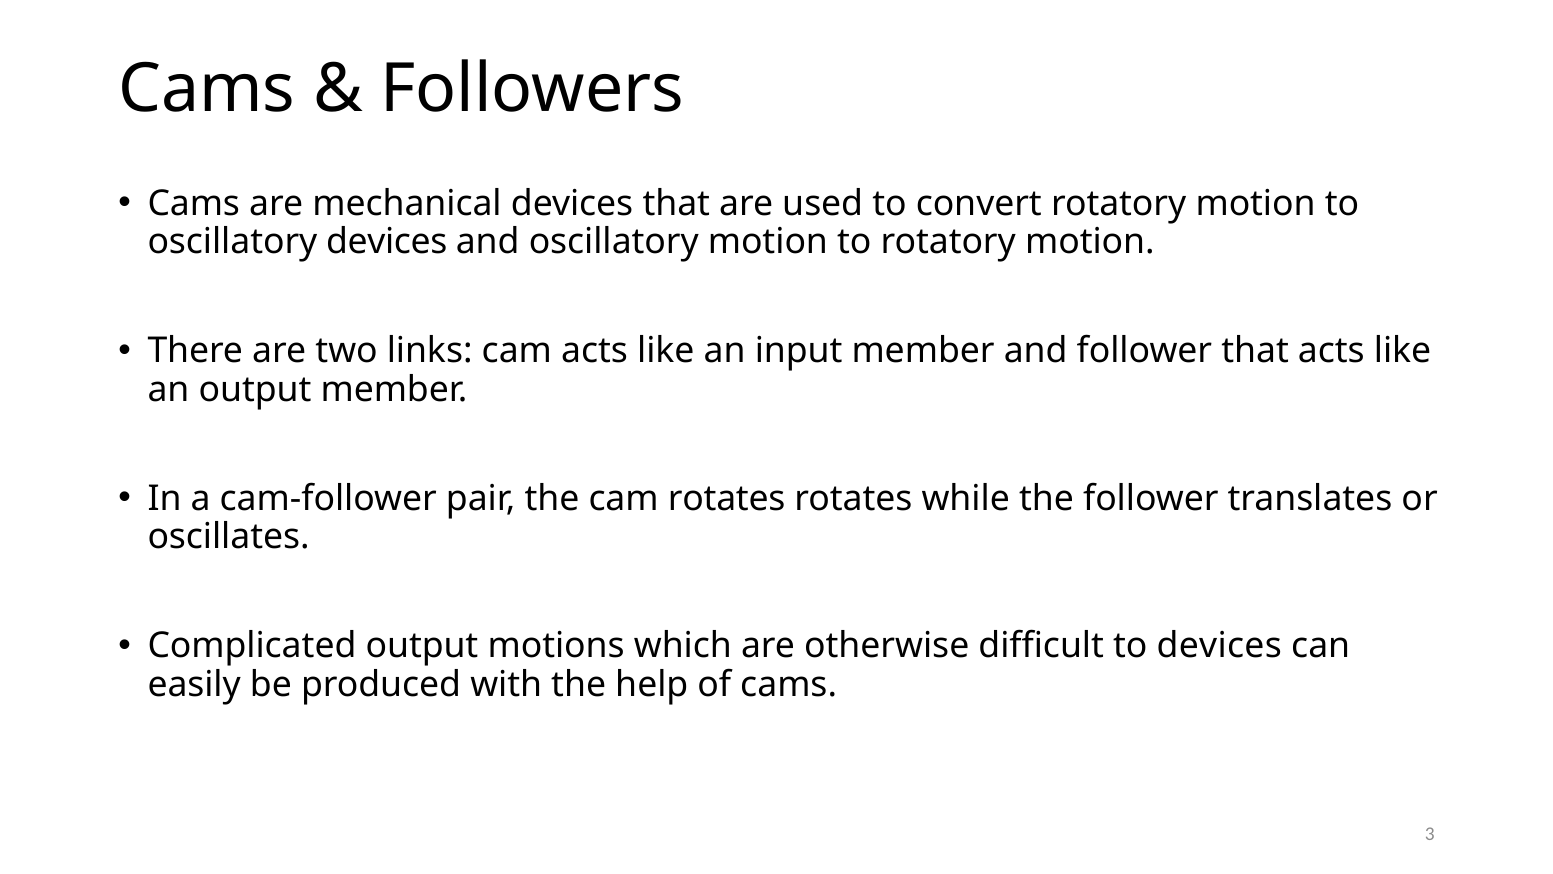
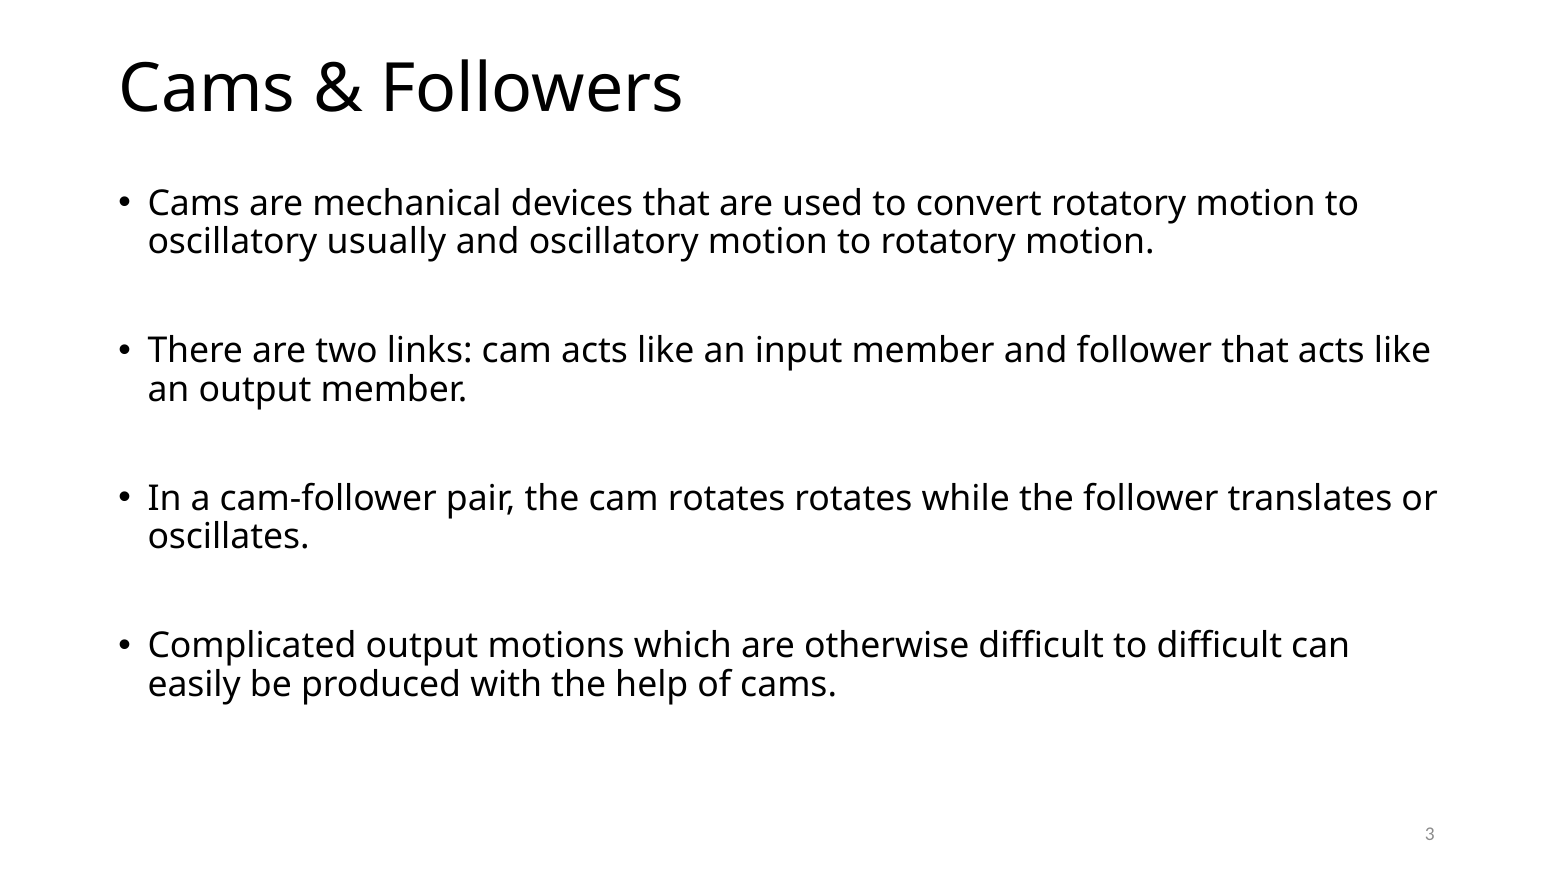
oscillatory devices: devices -> usually
to devices: devices -> difficult
